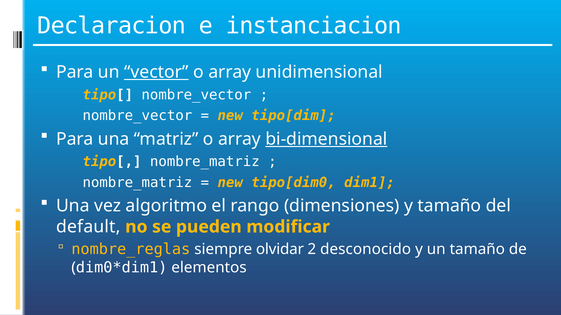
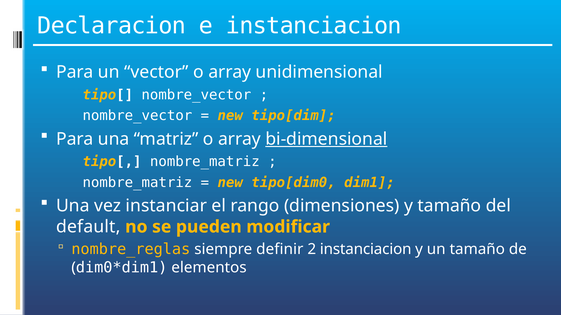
vector underline: present -> none
algoritmo: algoritmo -> instanciar
olvidar: olvidar -> definir
2 desconocido: desconocido -> instanciacion
